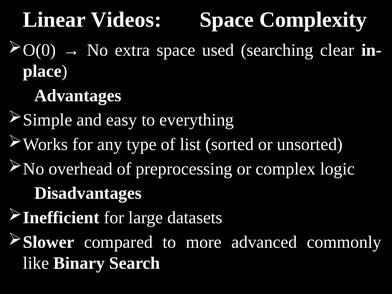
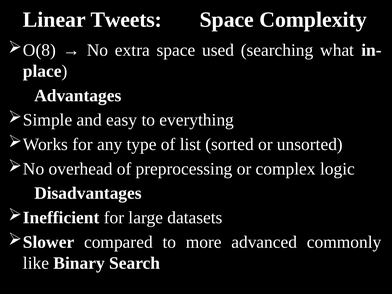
Videos: Videos -> Tweets
O(0: O(0 -> O(8
clear: clear -> what
